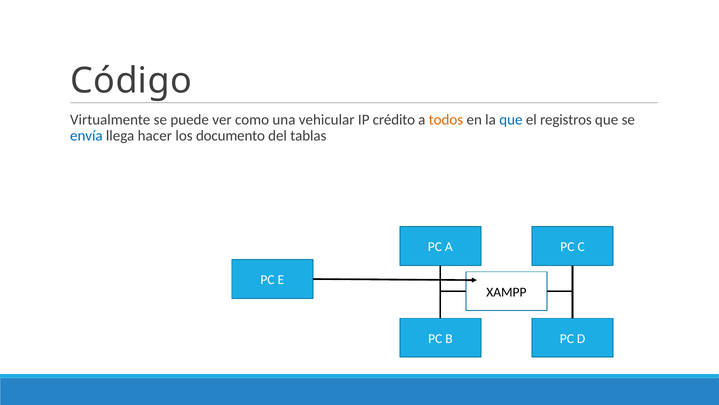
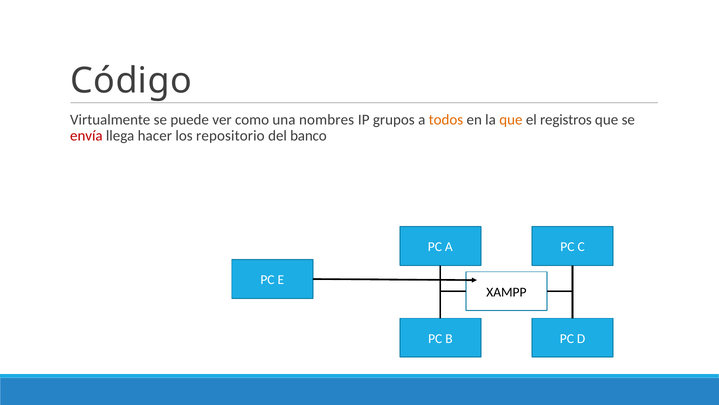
vehicular: vehicular -> nombres
crédito: crédito -> grupos
que at (511, 120) colour: blue -> orange
envía colour: blue -> red
documento: documento -> repositorio
tablas: tablas -> banco
